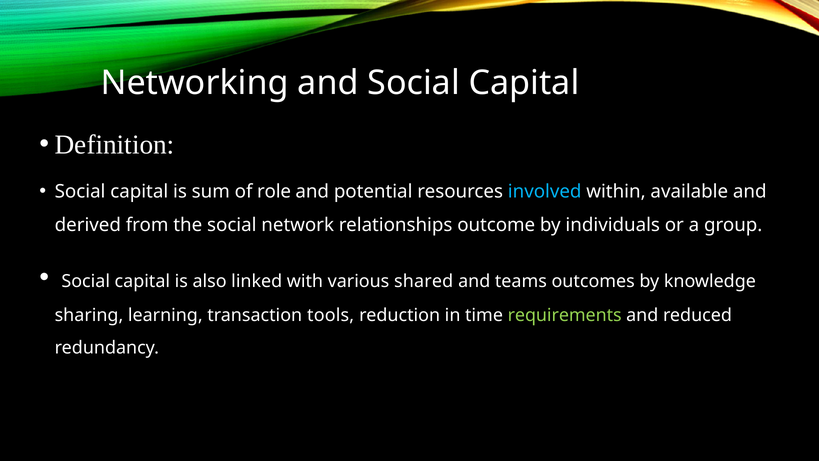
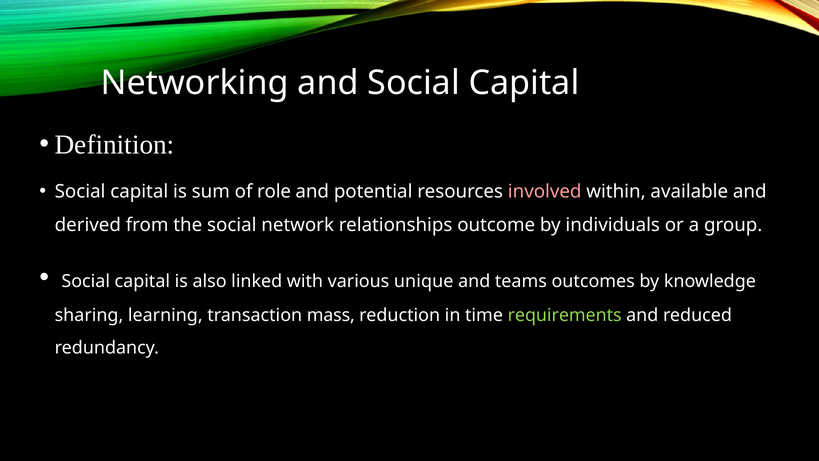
involved colour: light blue -> pink
shared: shared -> unique
tools: tools -> mass
